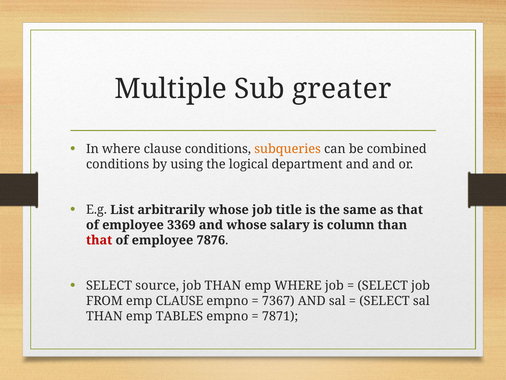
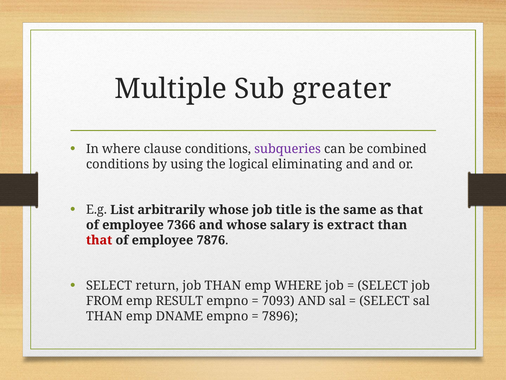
subqueries colour: orange -> purple
department: department -> eliminating
3369: 3369 -> 7366
column: column -> extract
source: source -> return
emp CLAUSE: CLAUSE -> RESULT
7367: 7367 -> 7093
TABLES: TABLES -> DNAME
7871: 7871 -> 7896
